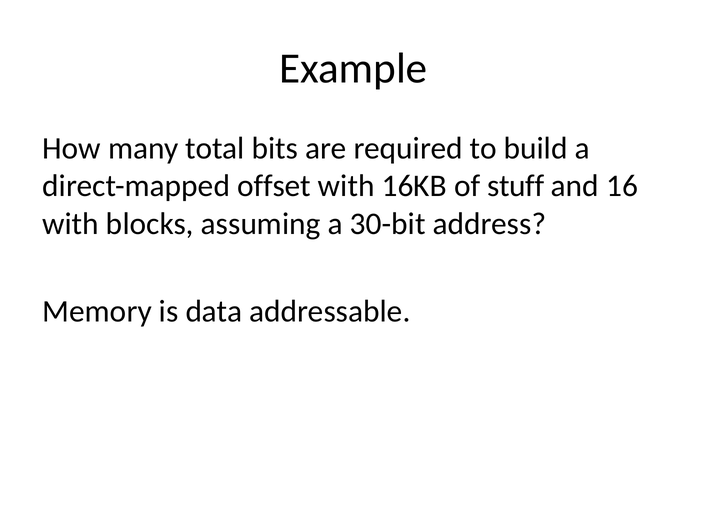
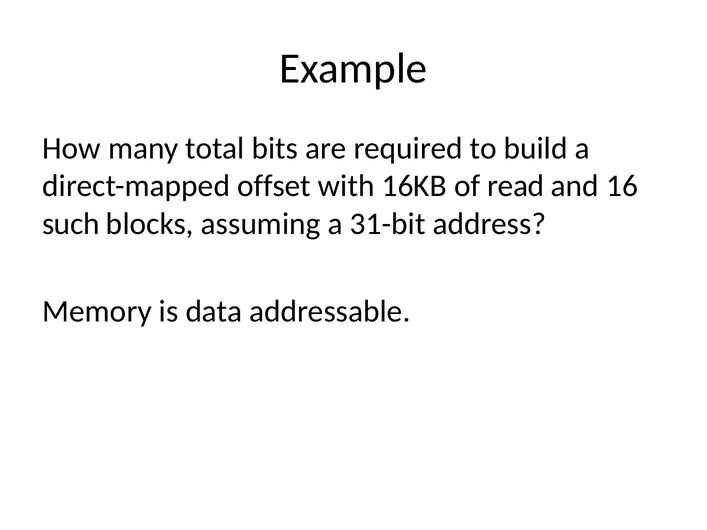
stuff: stuff -> read
with at (71, 224): with -> such
30-bit: 30-bit -> 31-bit
